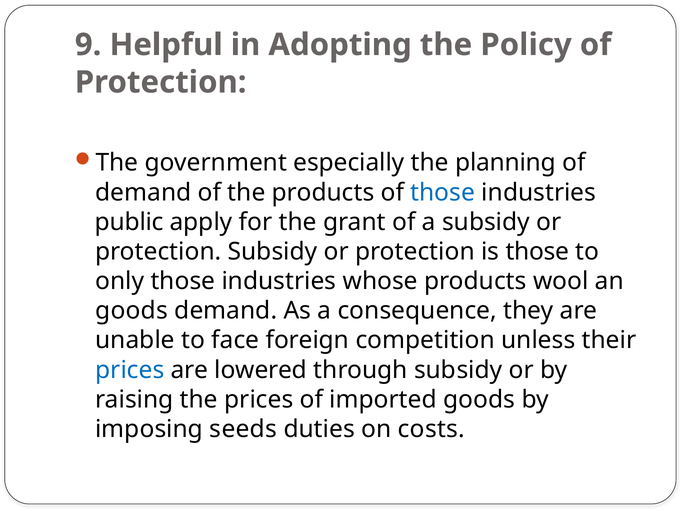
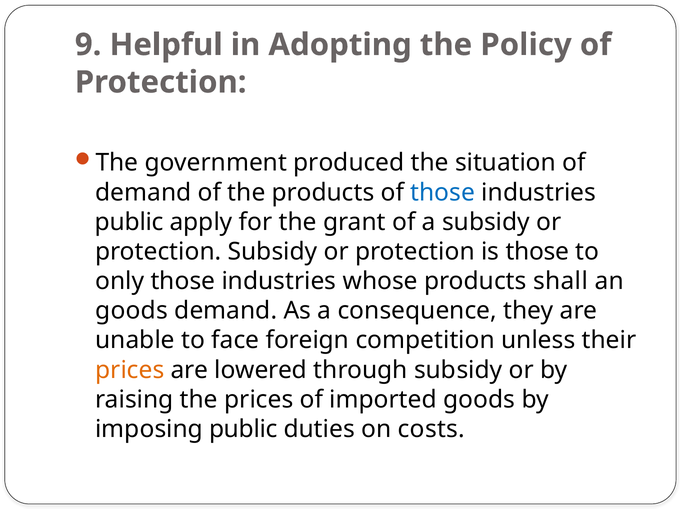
especially: especially -> produced
planning: planning -> situation
wool: wool -> shall
prices at (130, 370) colour: blue -> orange
imposing seeds: seeds -> public
